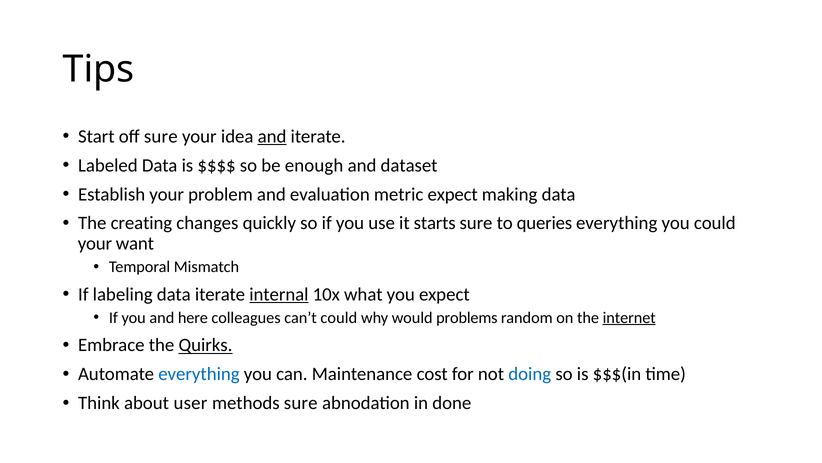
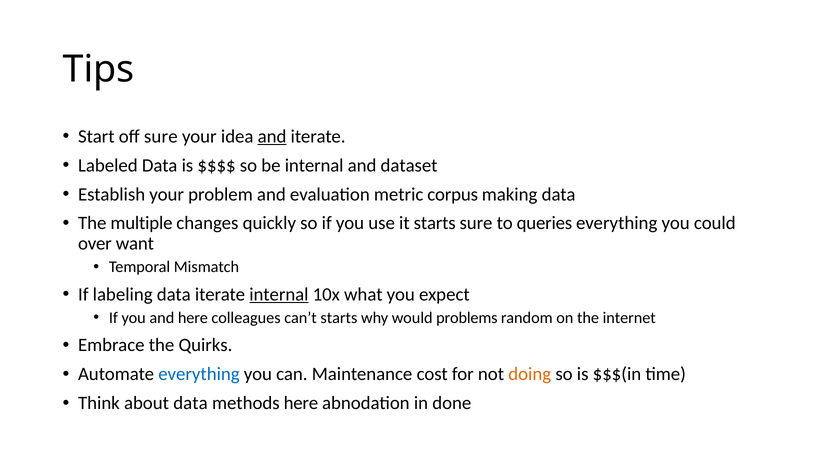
be enough: enough -> internal
metric expect: expect -> corpus
creating: creating -> multiple
your at (95, 243): your -> over
can’t could: could -> starts
internet underline: present -> none
Quirks underline: present -> none
doing colour: blue -> orange
about user: user -> data
methods sure: sure -> here
